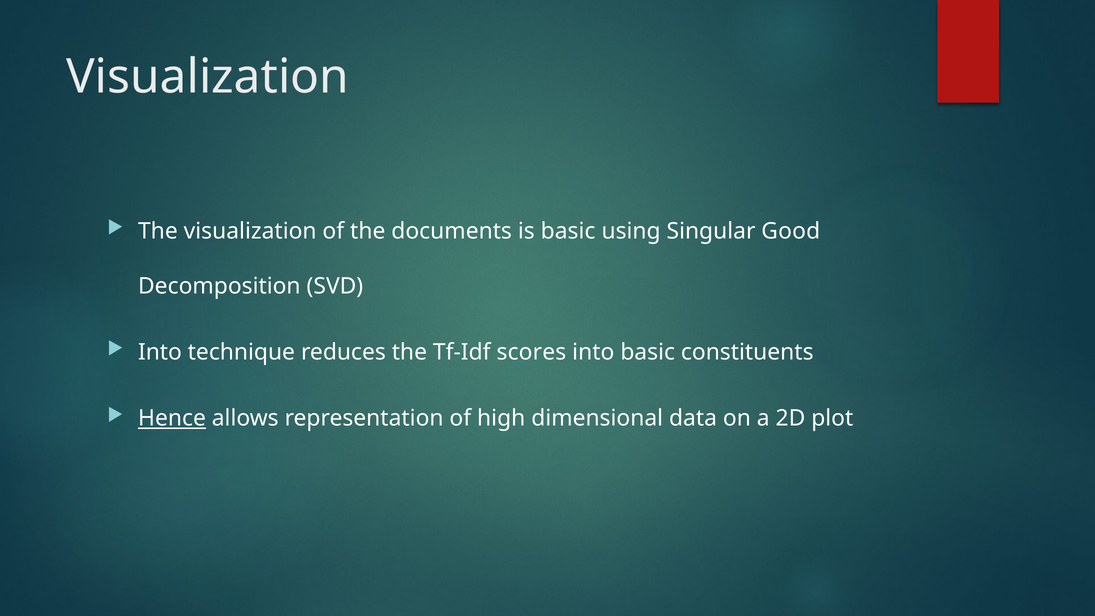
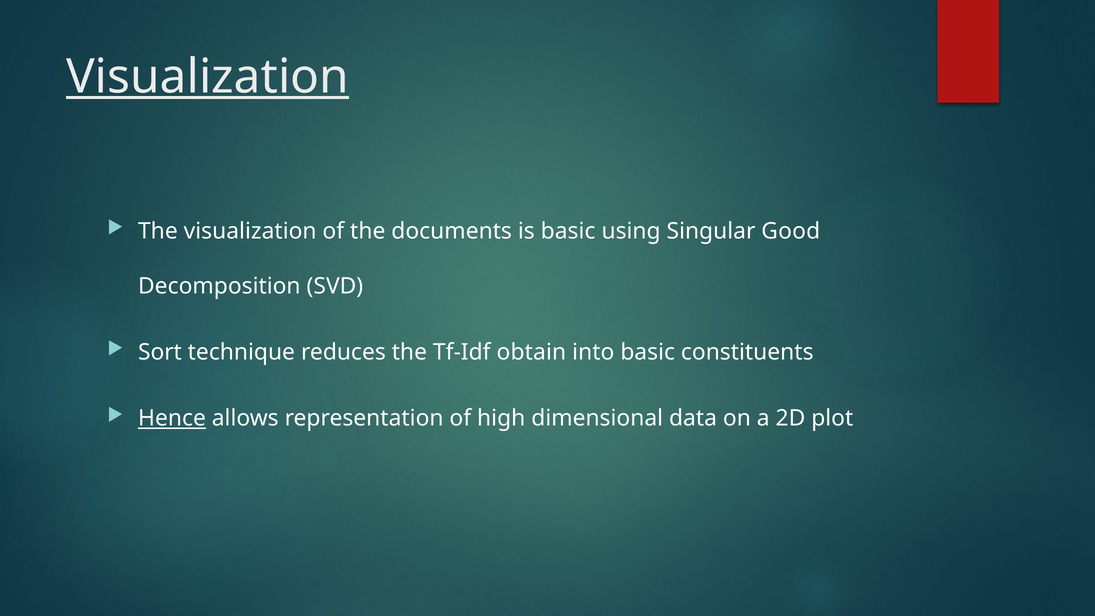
Visualization at (208, 77) underline: none -> present
Into at (160, 352): Into -> Sort
scores: scores -> obtain
